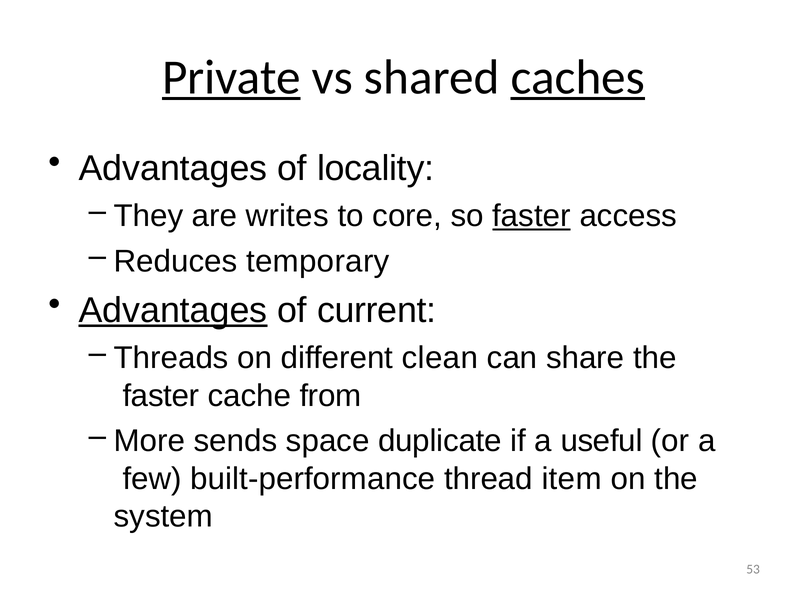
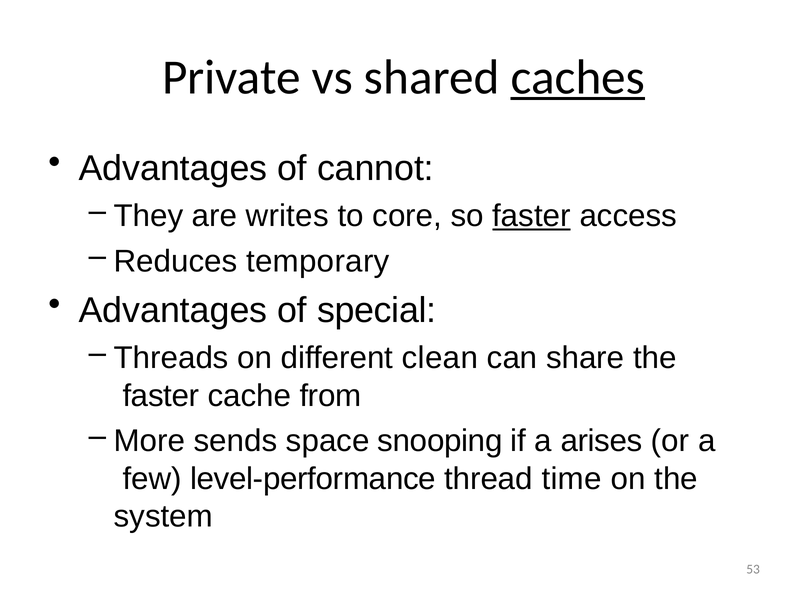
Private underline: present -> none
locality: locality -> cannot
Advantages at (173, 310) underline: present -> none
current: current -> special
duplicate: duplicate -> snooping
useful: useful -> arises
built-performance: built-performance -> level-performance
item: item -> time
